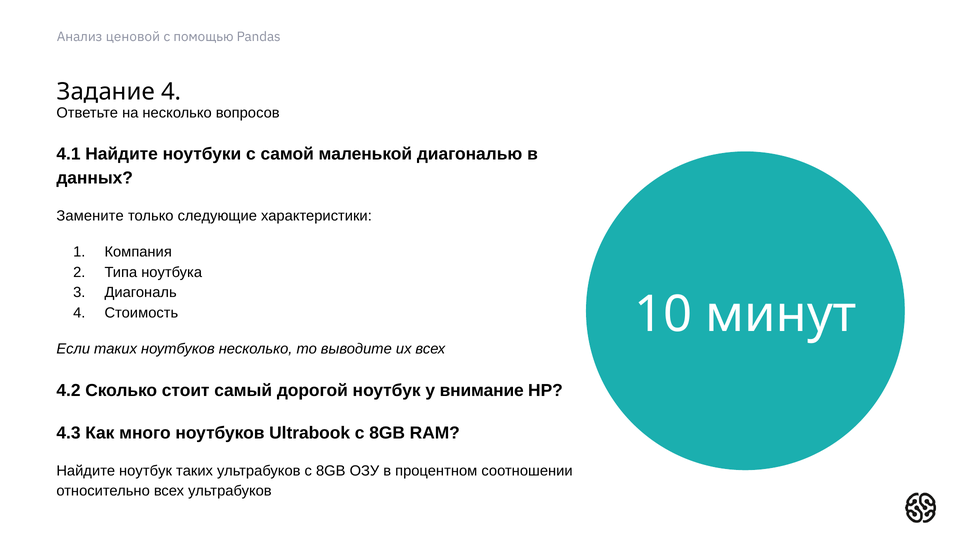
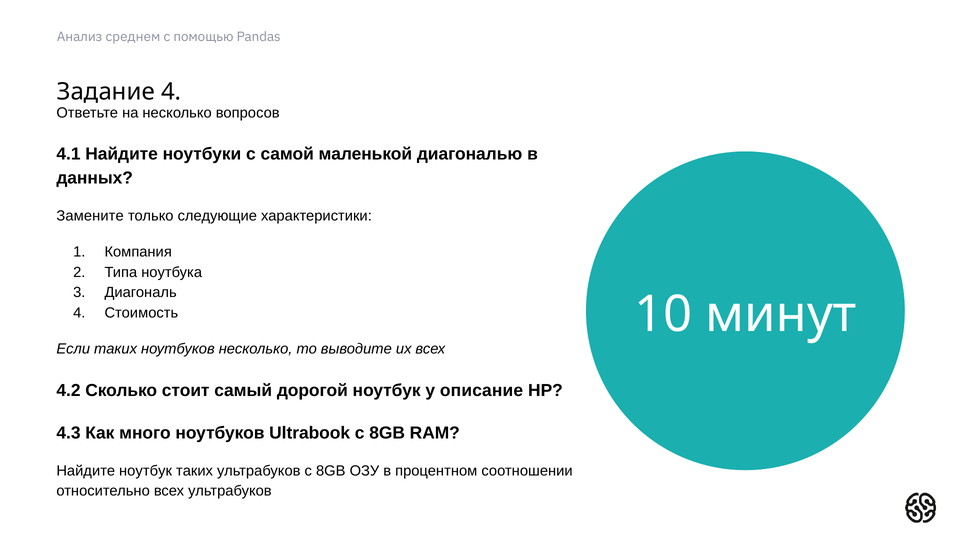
ценовой: ценовой -> среднем
внимание: внимание -> описание
